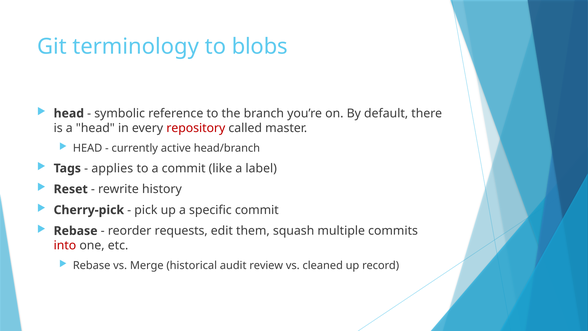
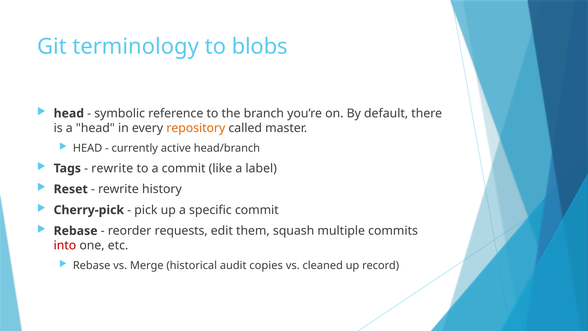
repository colour: red -> orange
applies at (112, 168): applies -> rewrite
review: review -> copies
